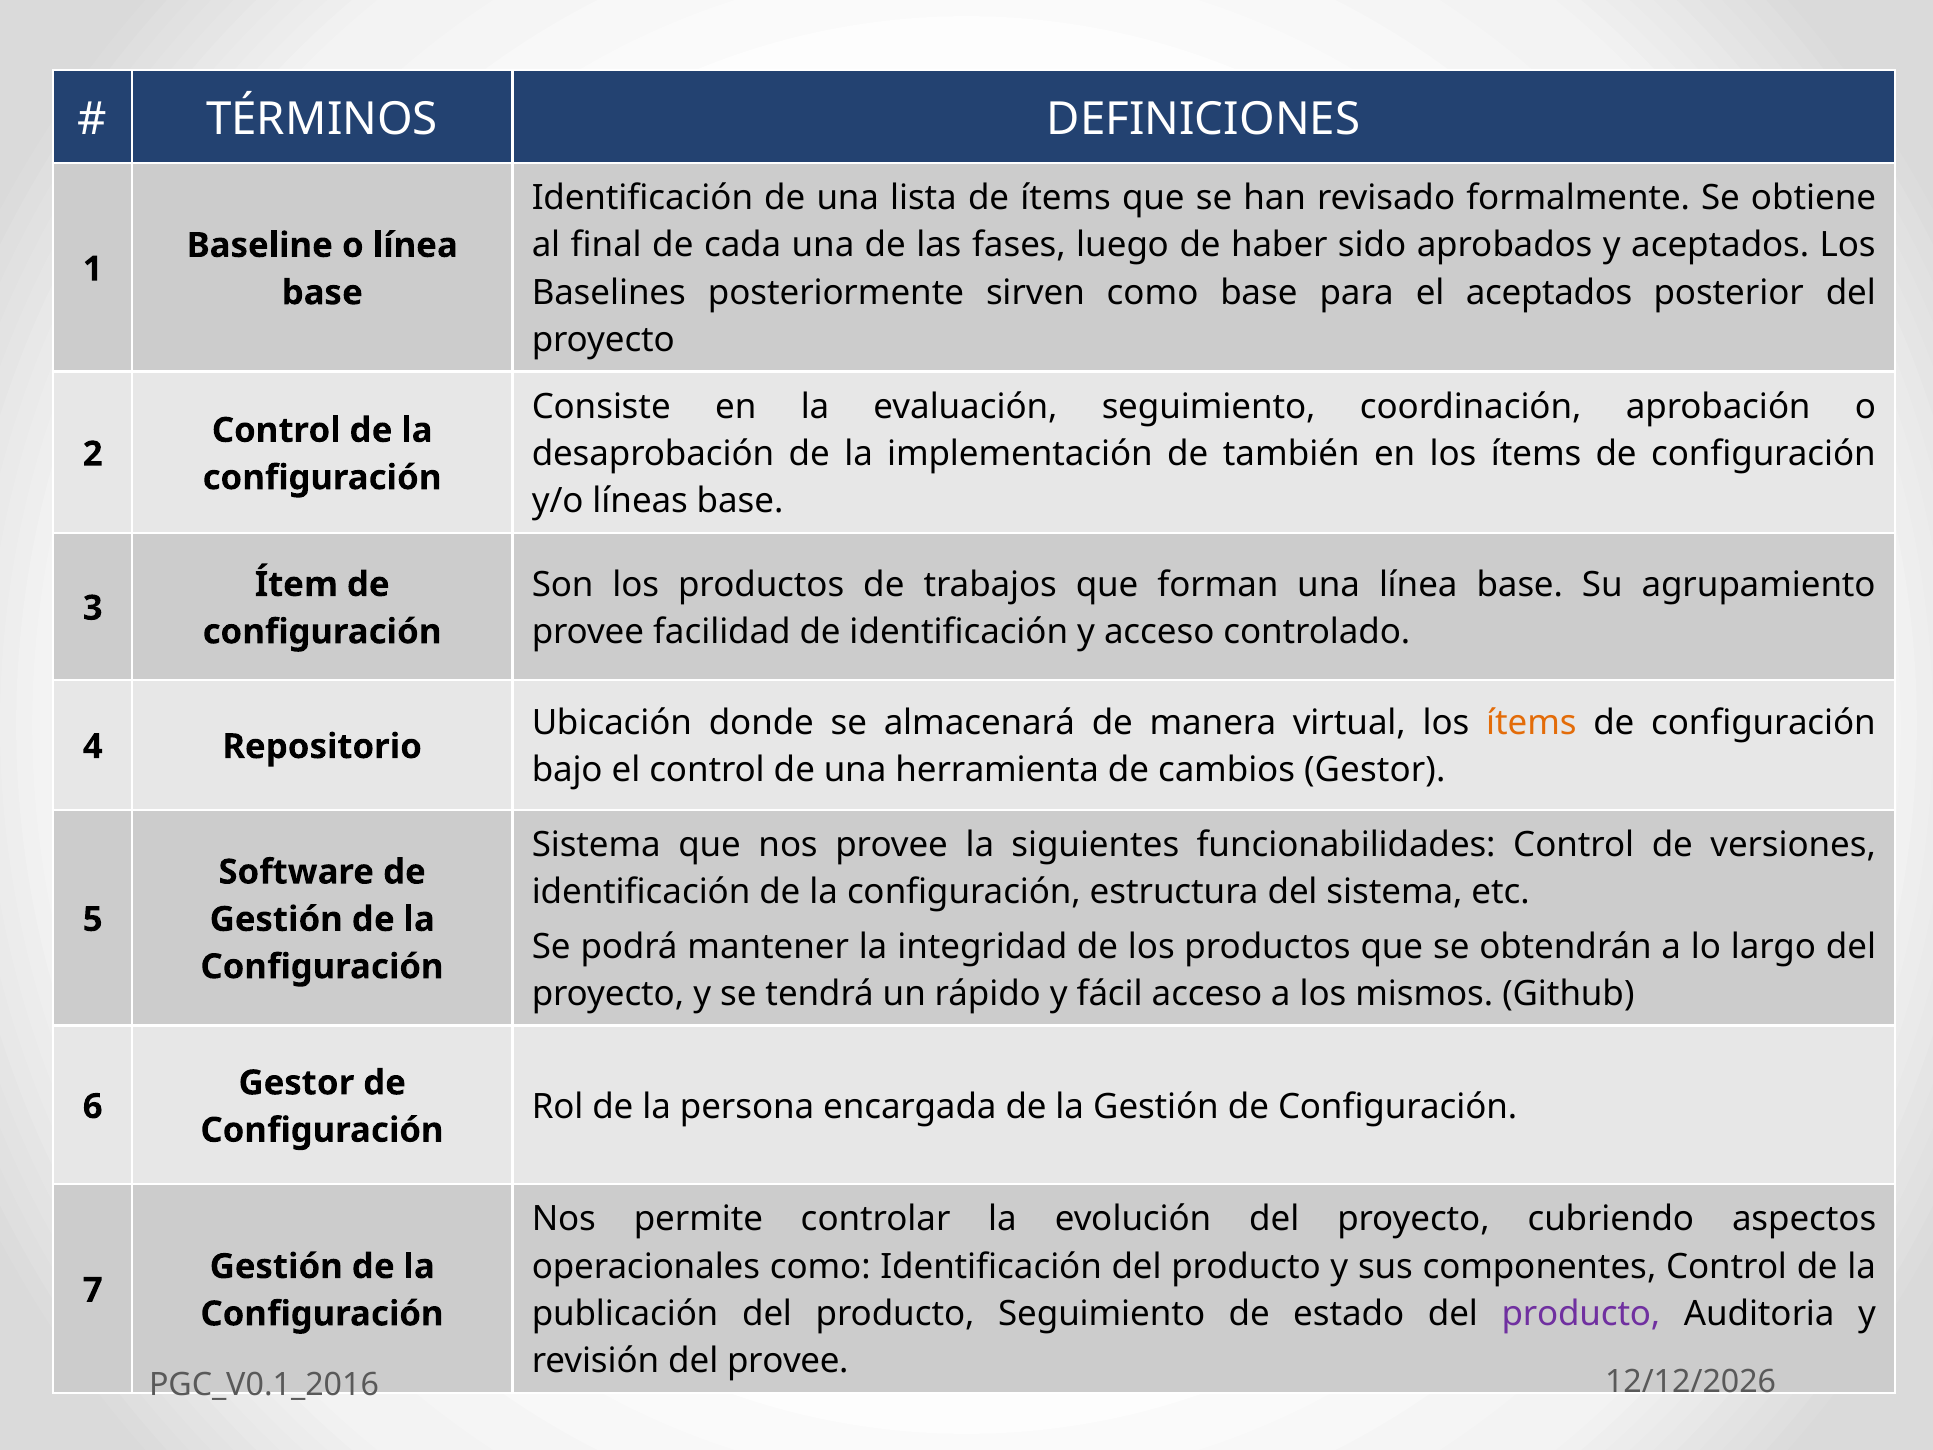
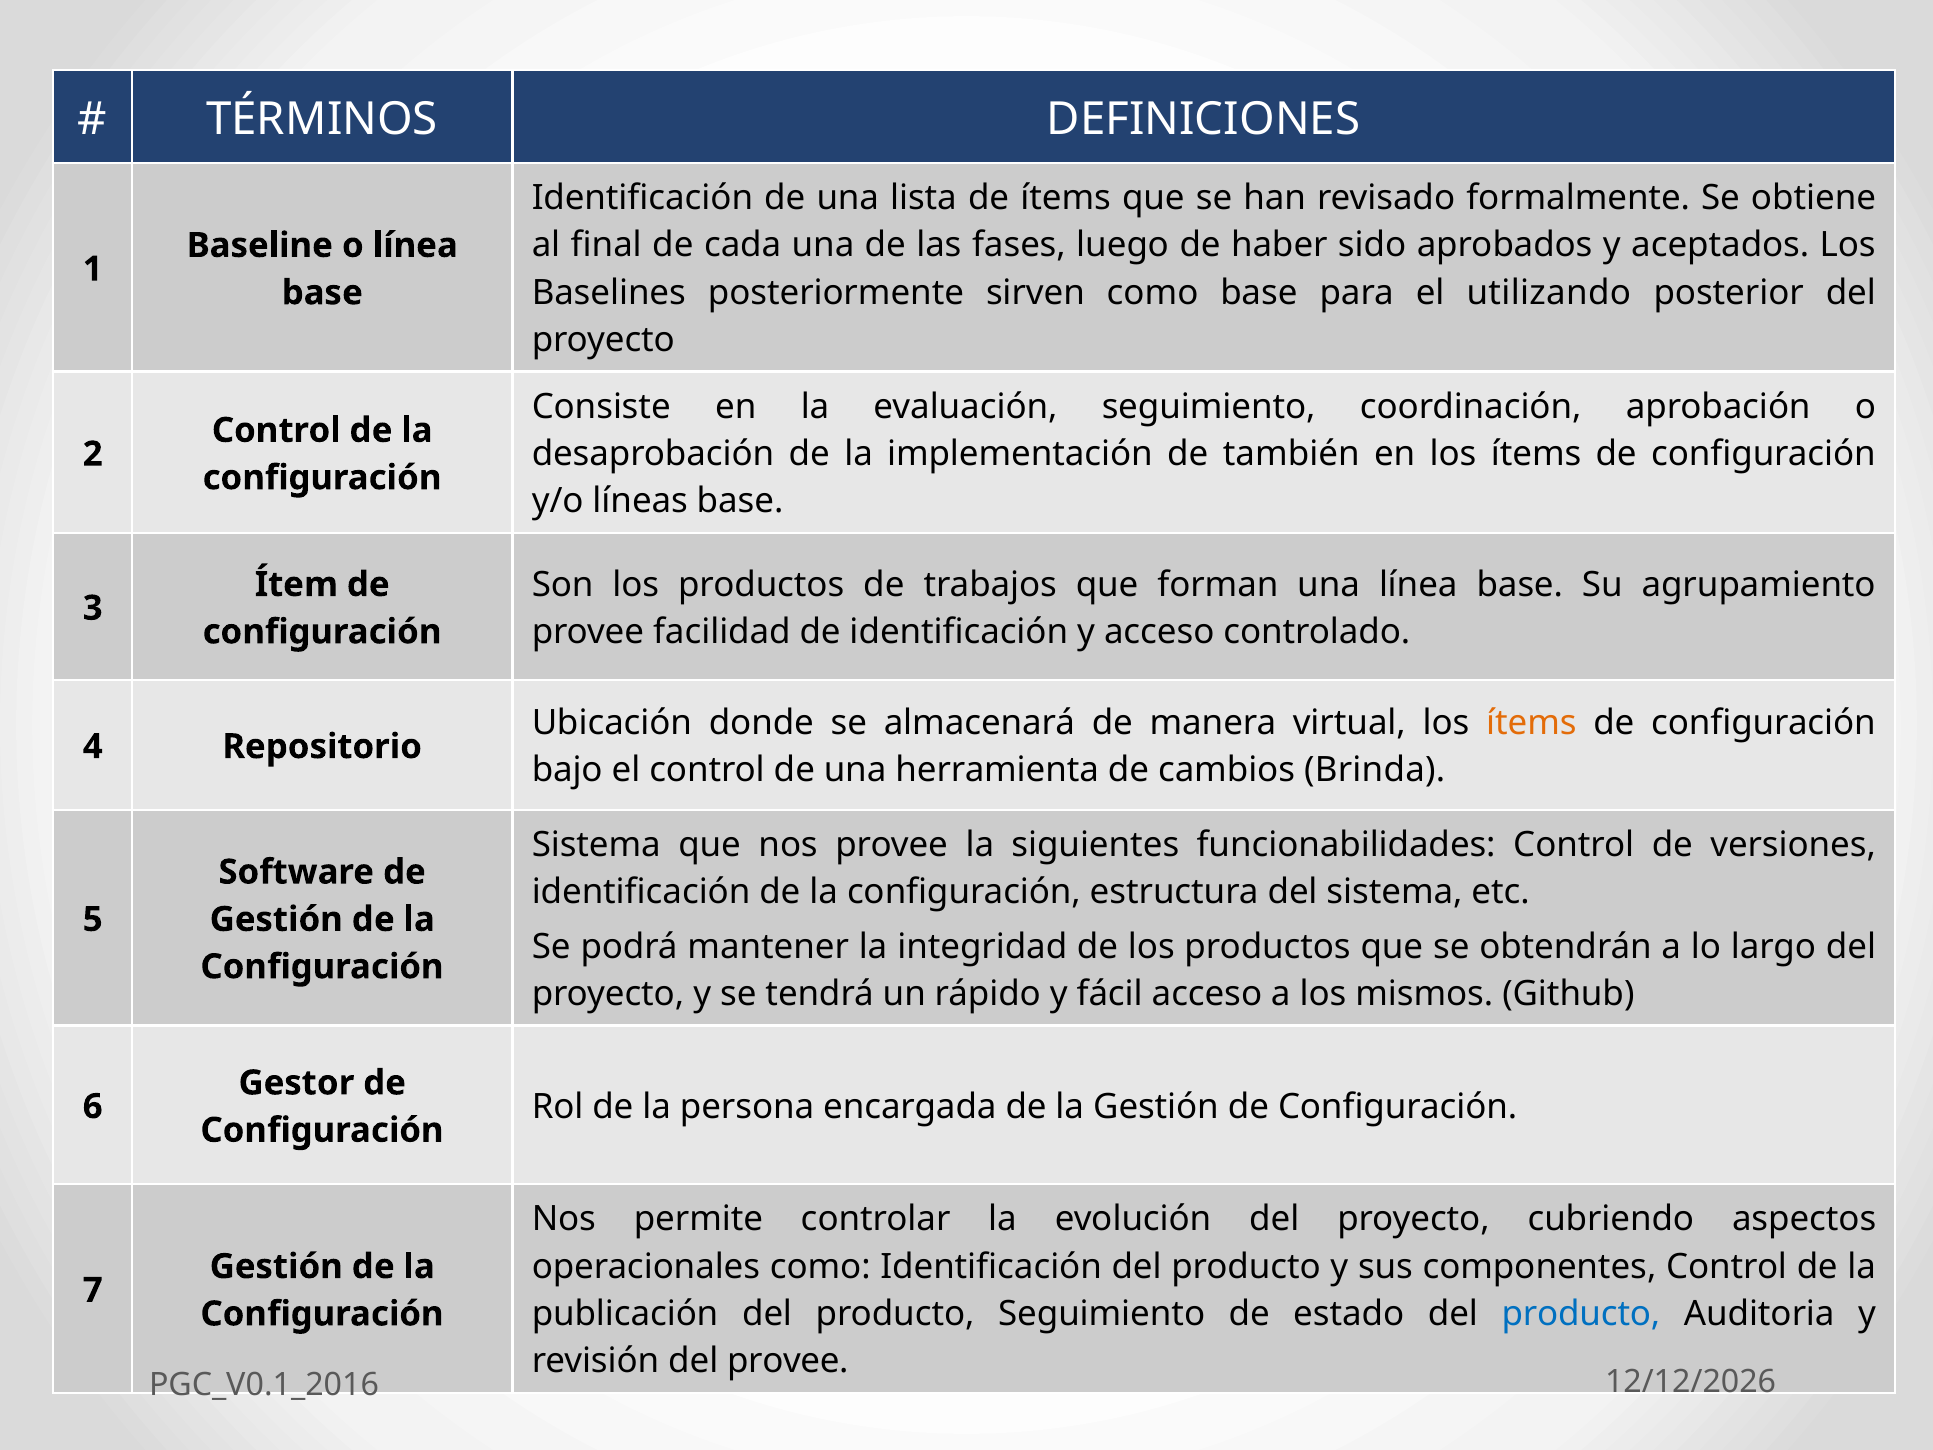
el aceptados: aceptados -> utilizando
cambios Gestor: Gestor -> Brinda
producto at (1581, 1314) colour: purple -> blue
